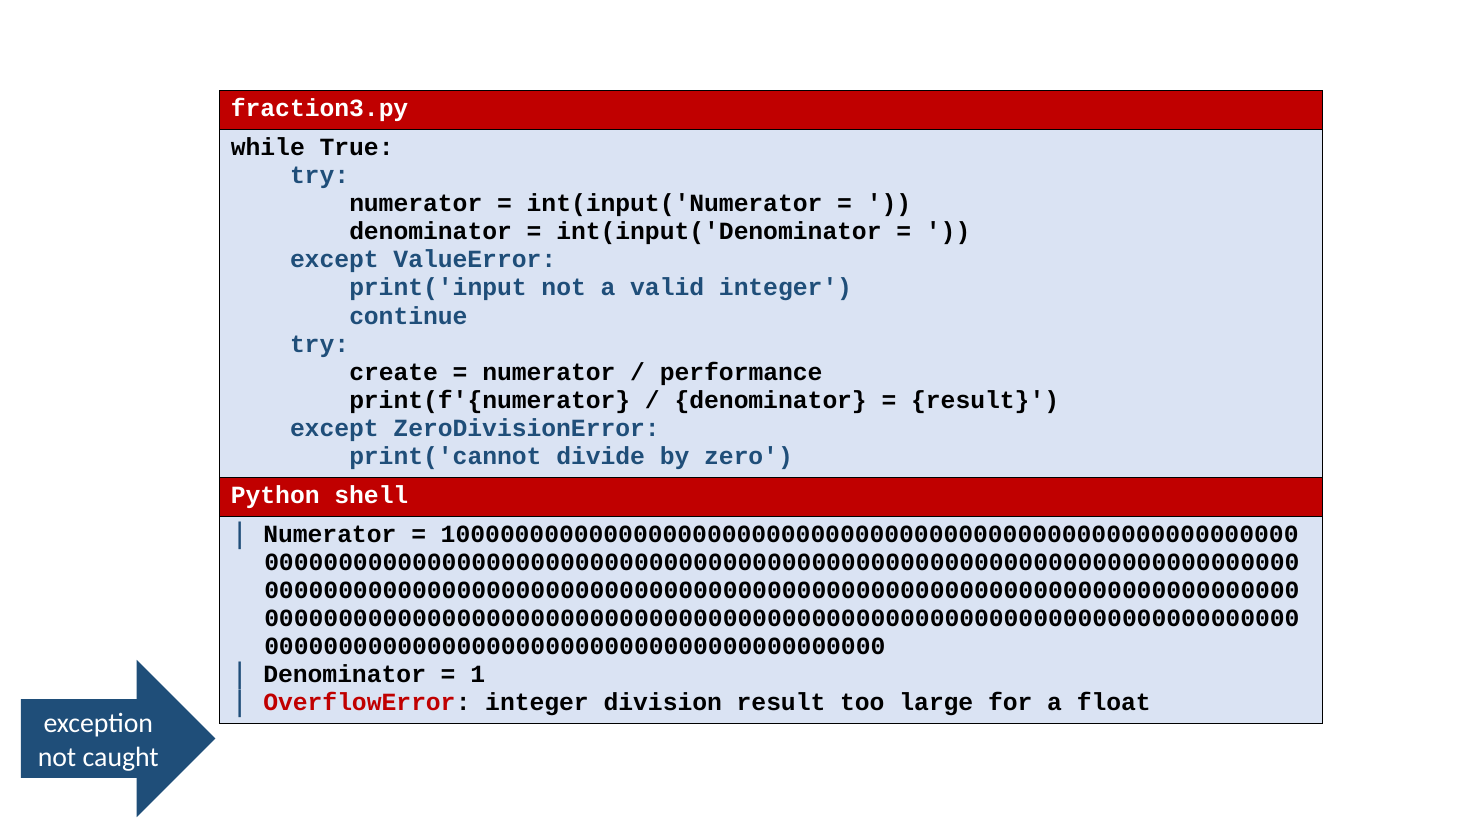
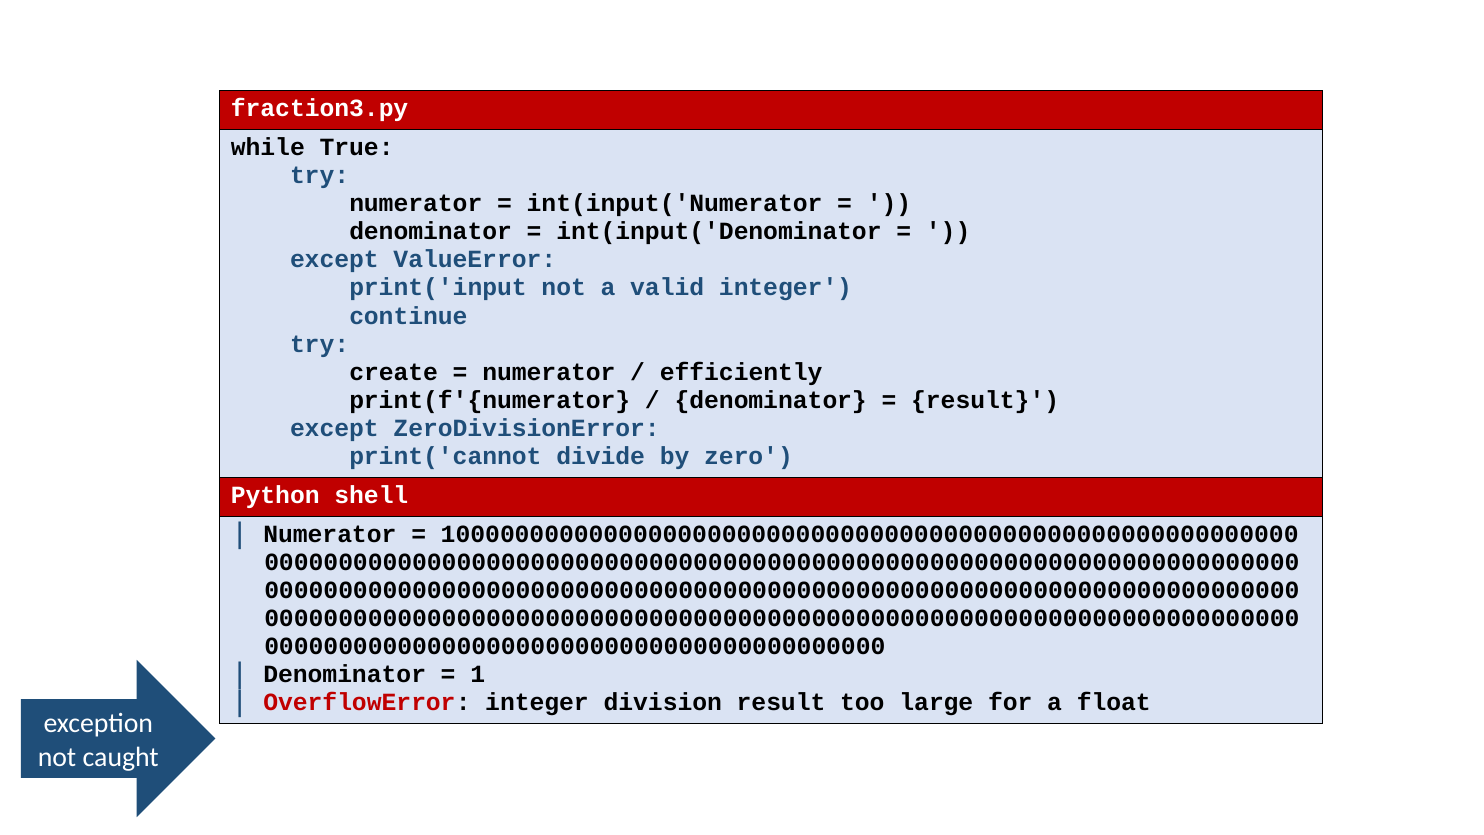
performance: performance -> efficiently
